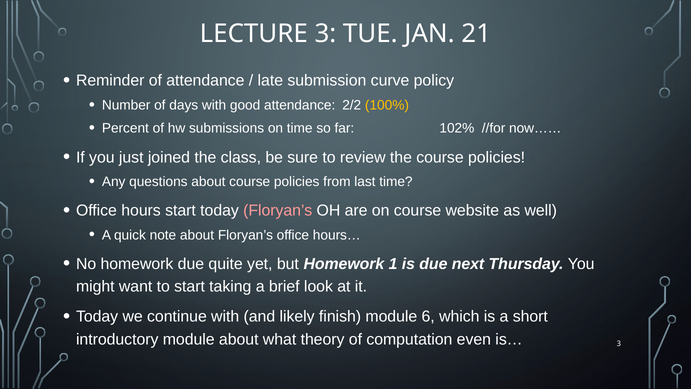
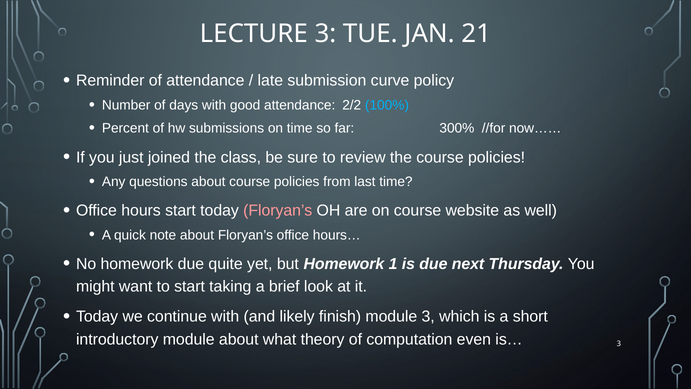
100% colour: yellow -> light blue
102%: 102% -> 300%
module 6: 6 -> 3
